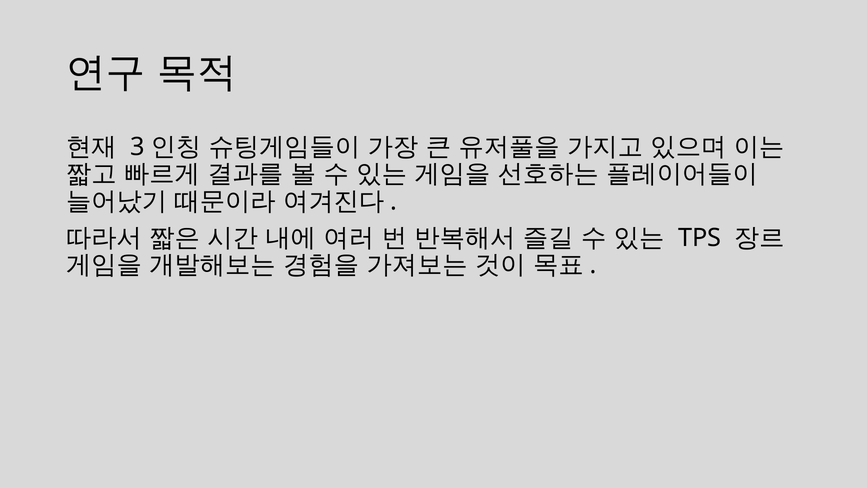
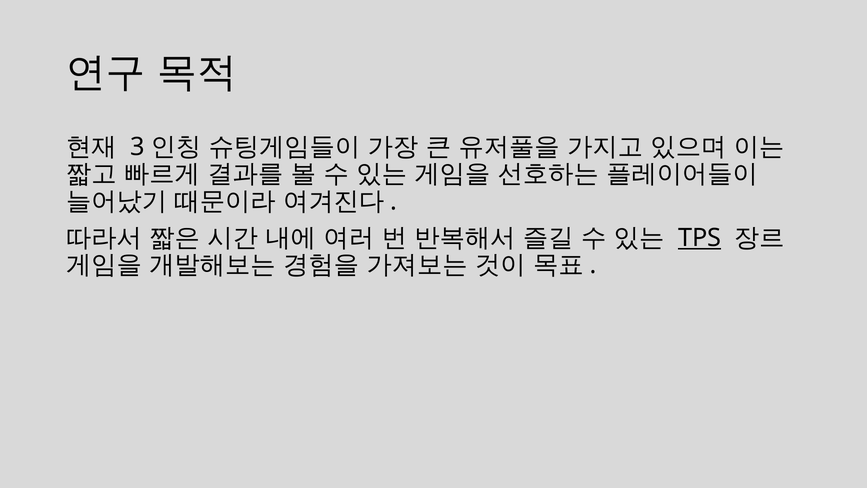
TPS underline: none -> present
